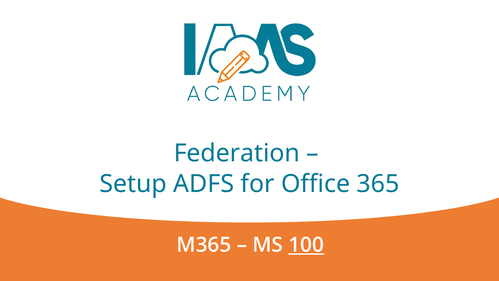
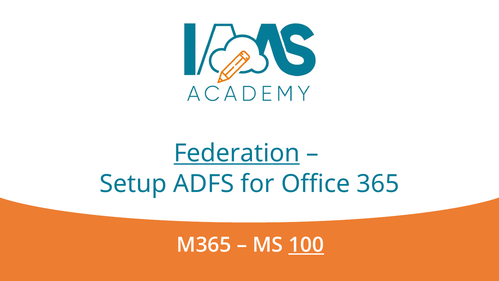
Federation underline: none -> present
